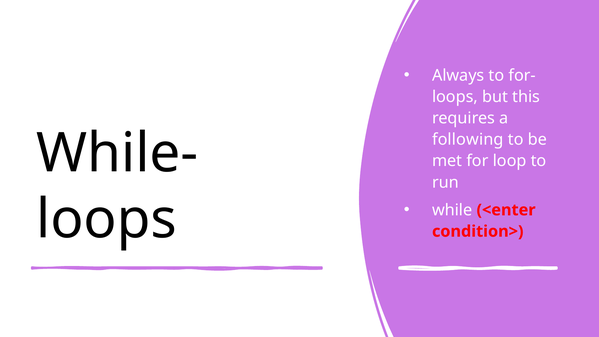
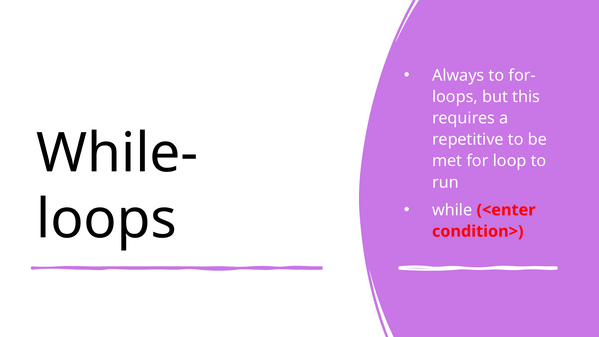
following: following -> repetitive
